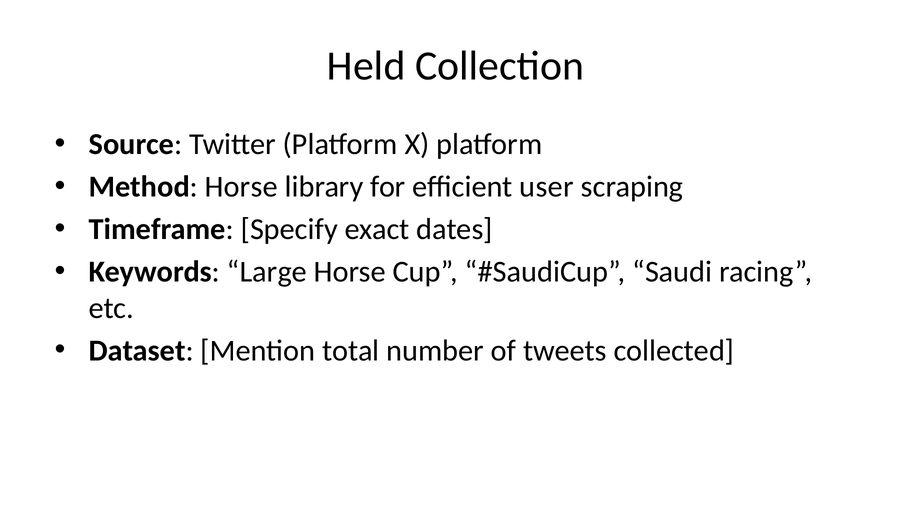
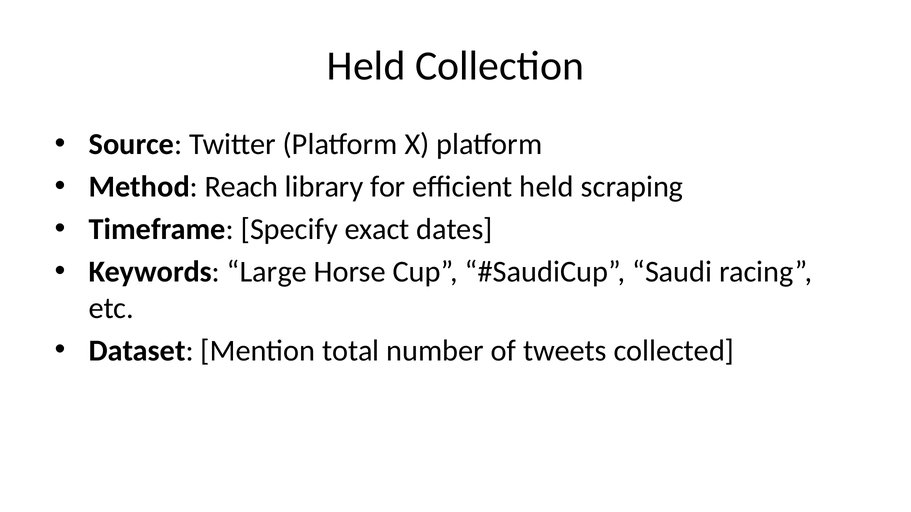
Method Horse: Horse -> Reach
efficient user: user -> held
